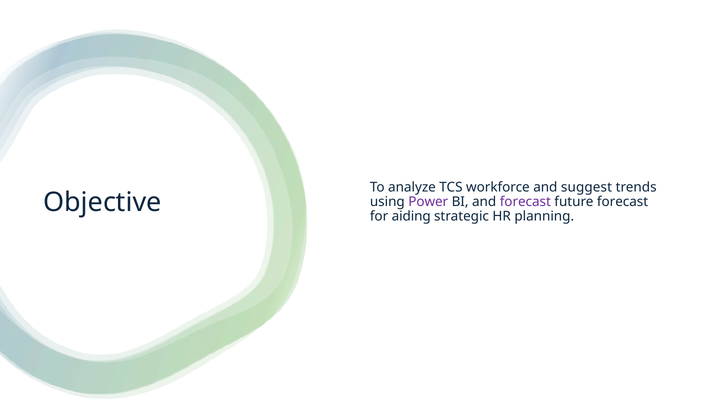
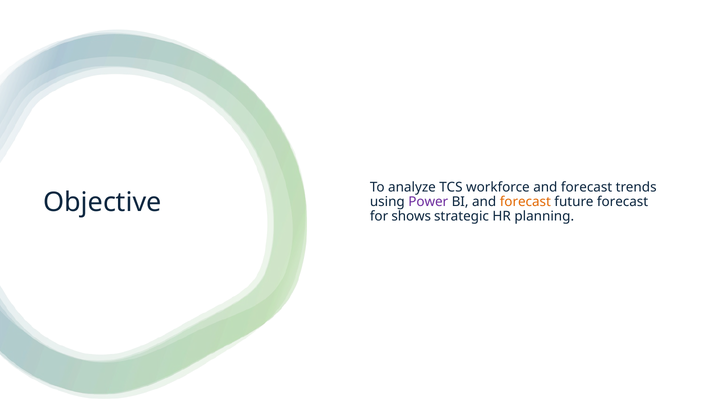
workforce and suggest: suggest -> forecast
forecast at (525, 202) colour: purple -> orange
aiding: aiding -> shows
